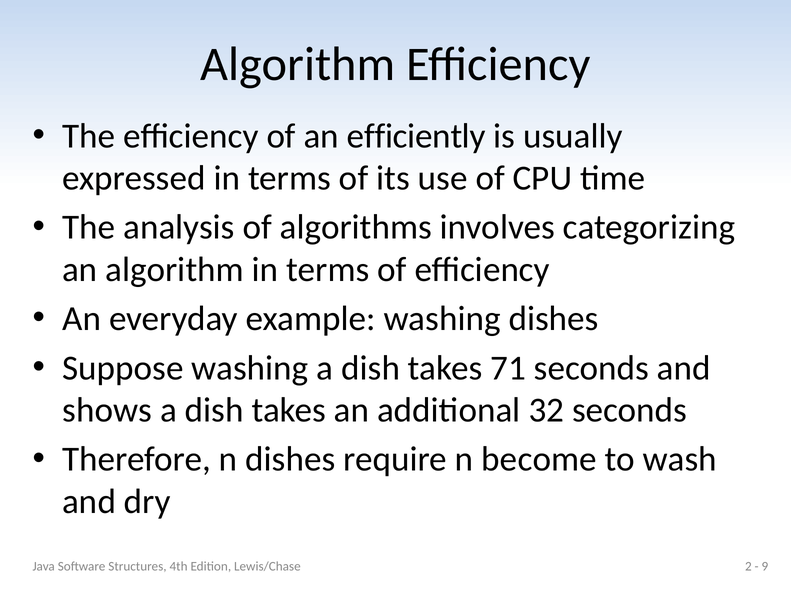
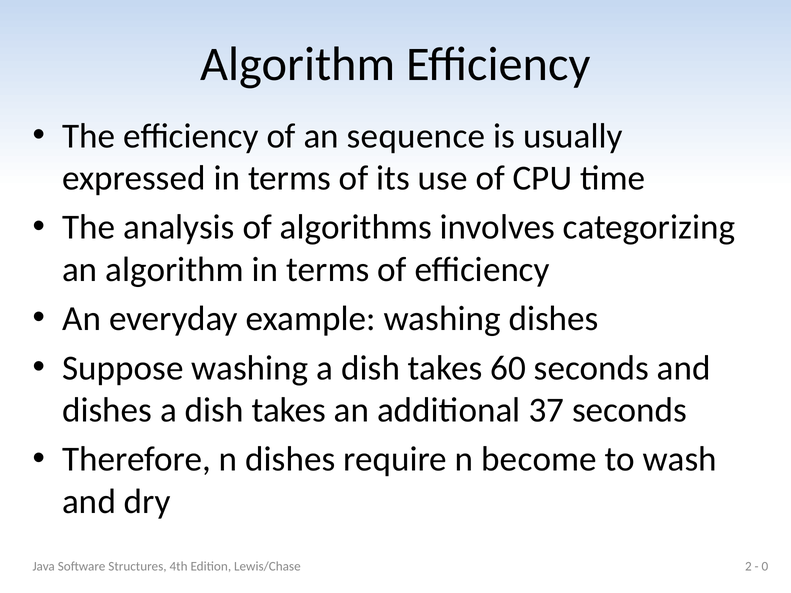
efficiently: efficiently -> sequence
71: 71 -> 60
shows at (107, 410): shows -> dishes
32: 32 -> 37
9: 9 -> 0
